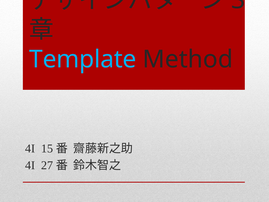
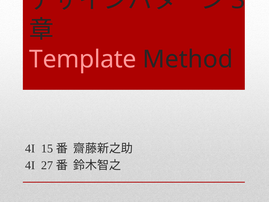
Template colour: light blue -> pink
